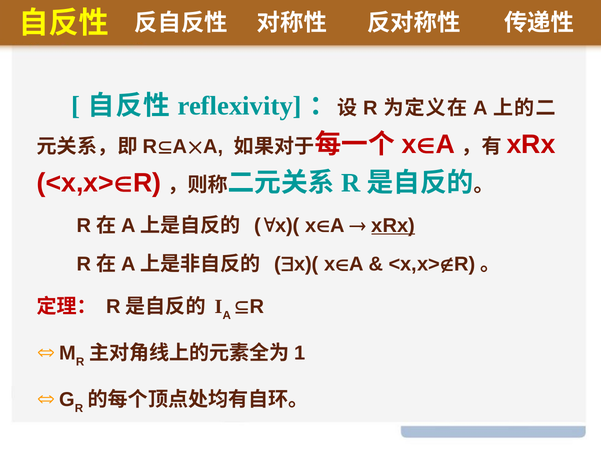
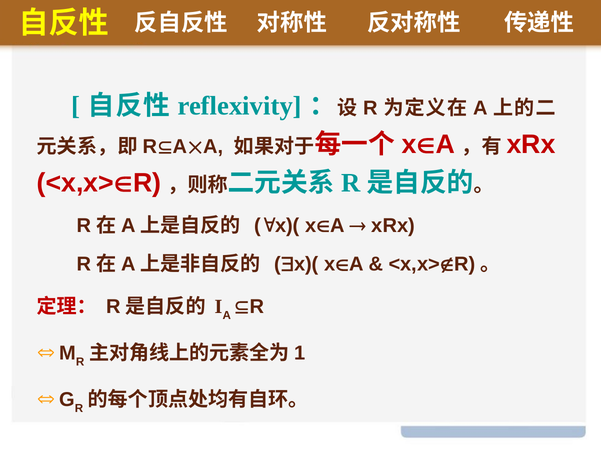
xRx at (393, 225) underline: present -> none
